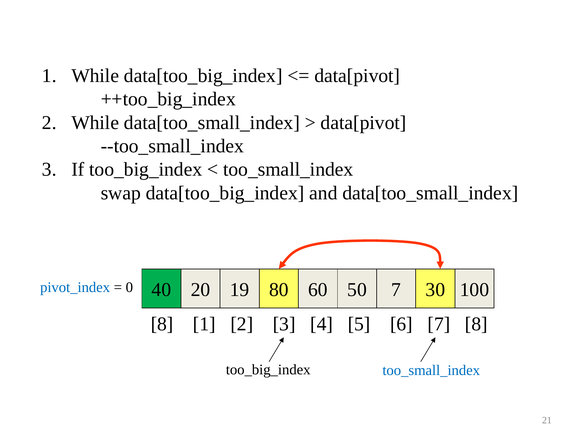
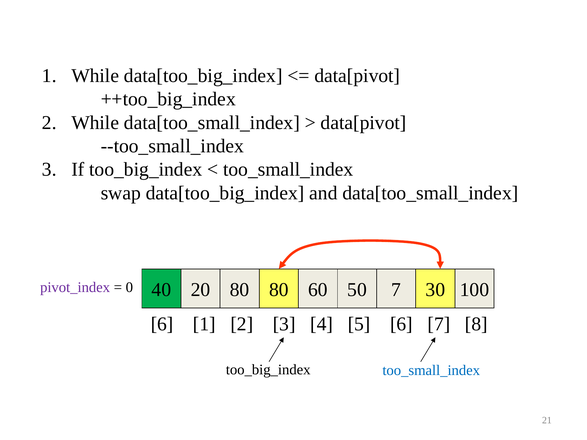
pivot_index colour: blue -> purple
20 19: 19 -> 80
8 at (162, 324): 8 -> 6
